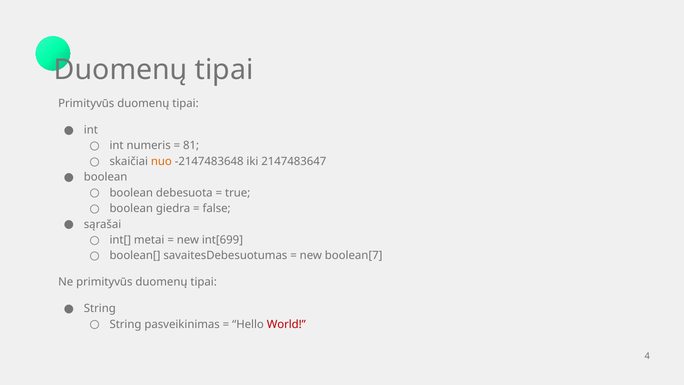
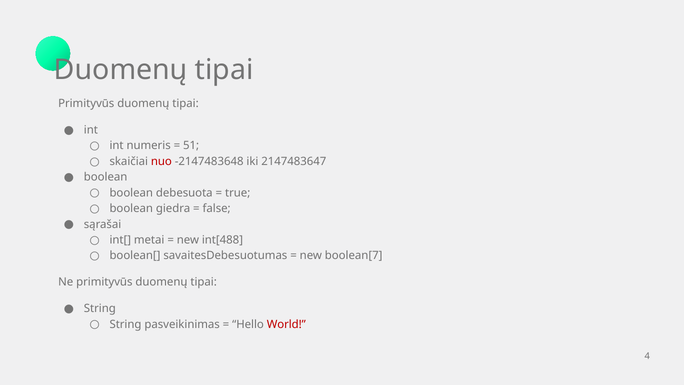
81: 81 -> 51
nuo colour: orange -> red
int[699: int[699 -> int[488
